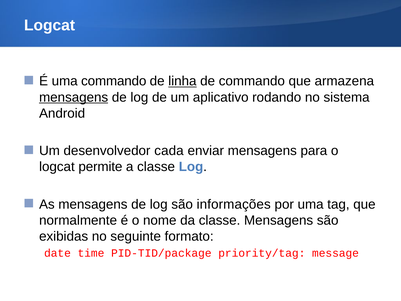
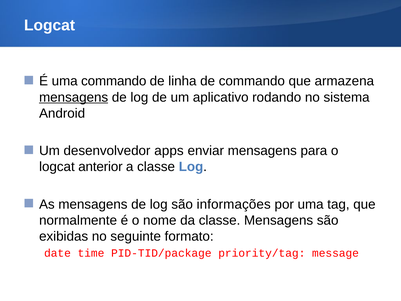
linha underline: present -> none
cada: cada -> apps
permite: permite -> anterior
